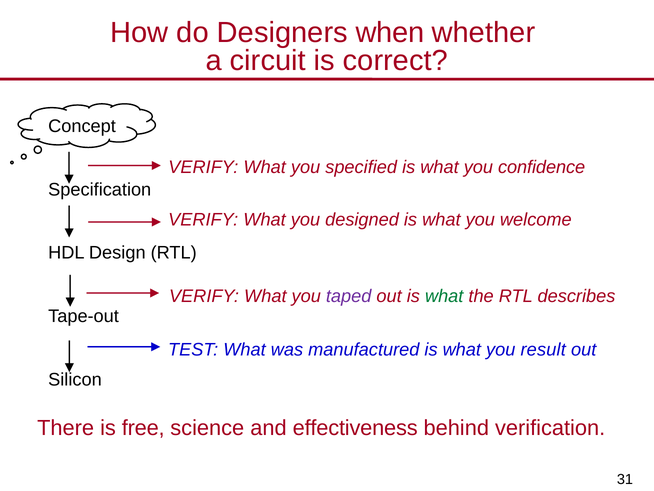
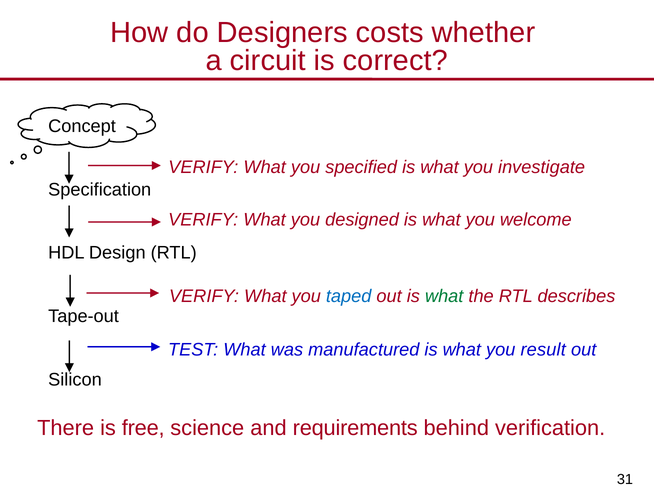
when: when -> costs
confidence: confidence -> investigate
taped colour: purple -> blue
effectiveness: effectiveness -> requirements
